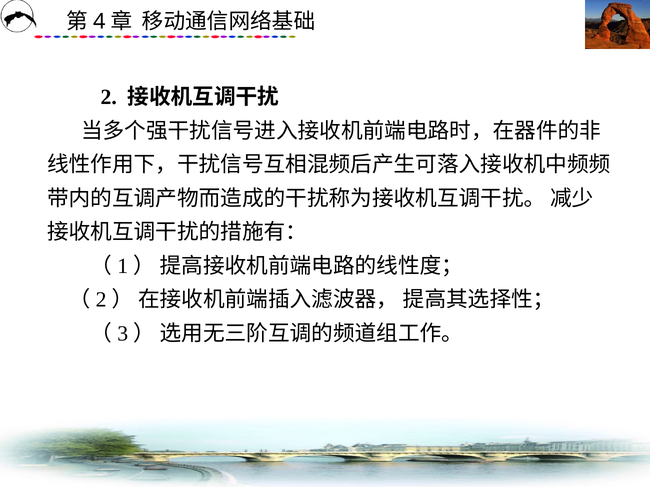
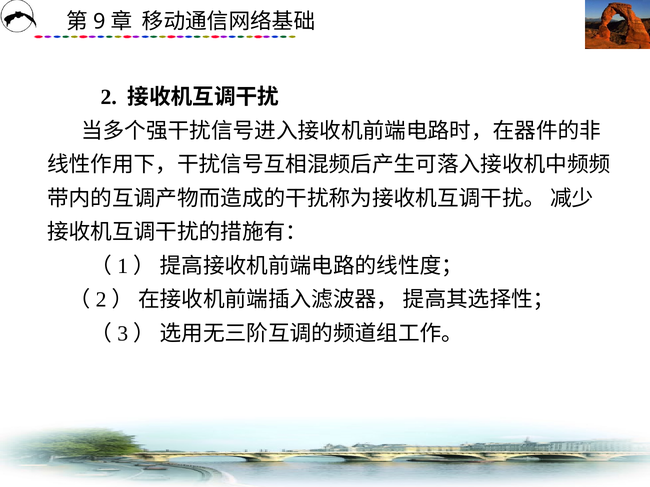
4: 4 -> 9
